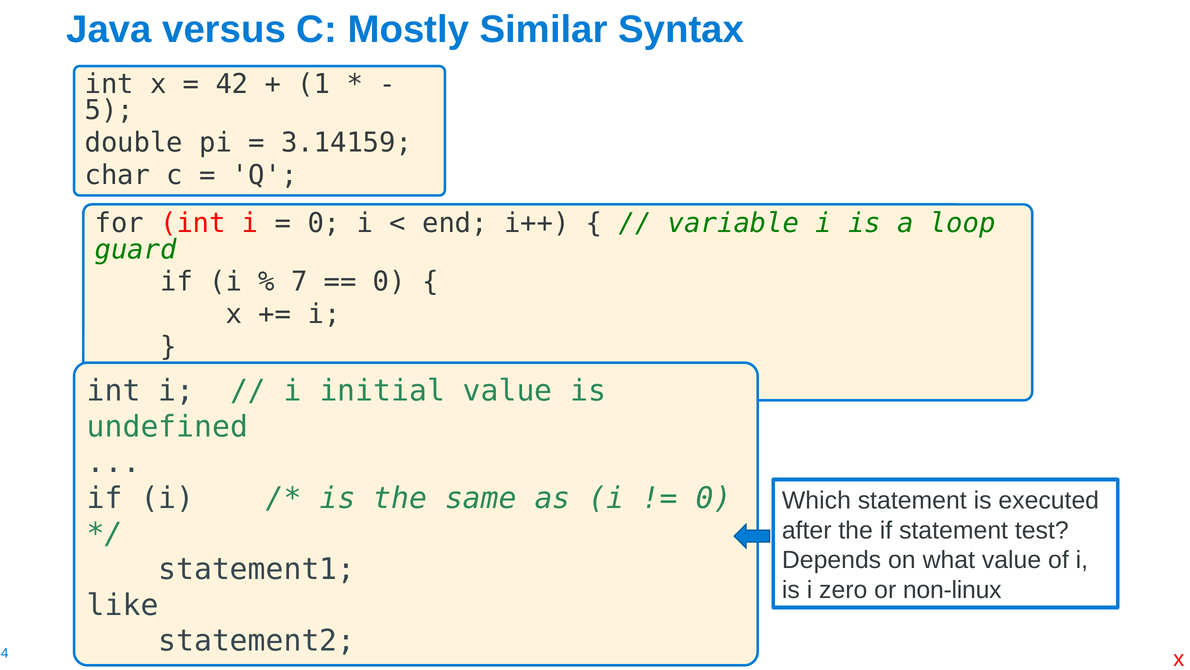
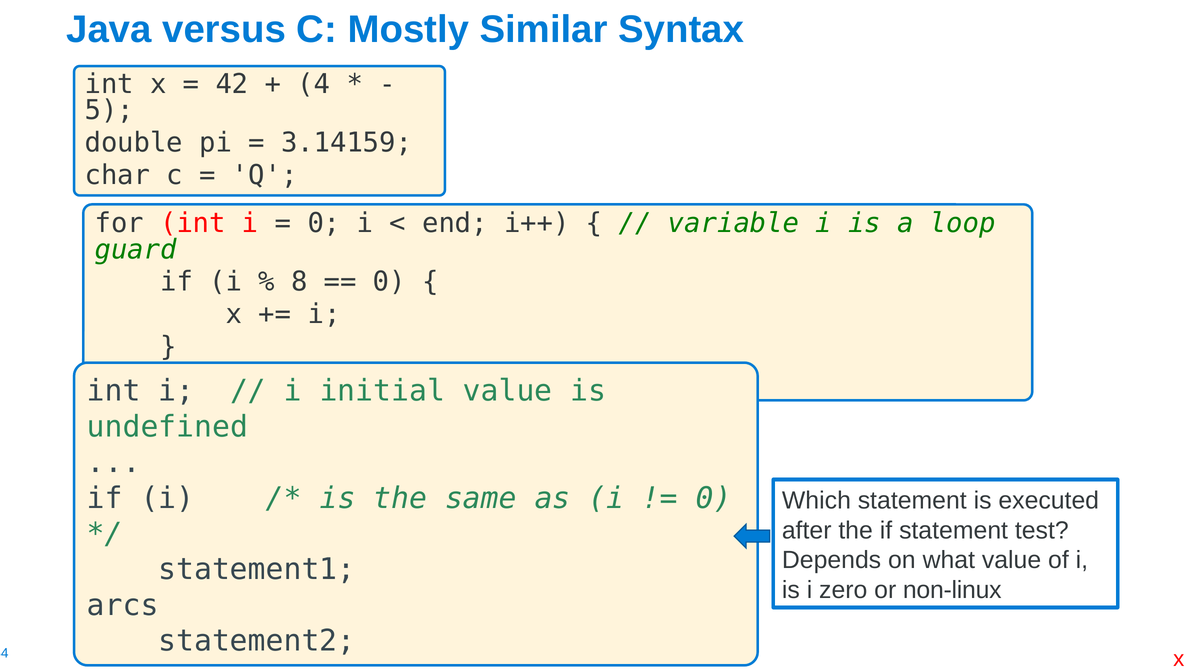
1: 1 -> 4
7: 7 -> 8
like: like -> arcs
